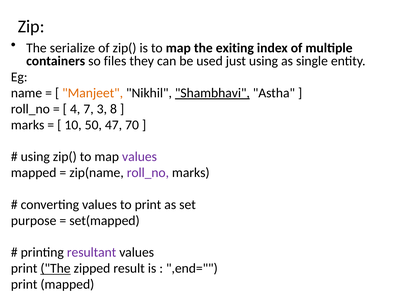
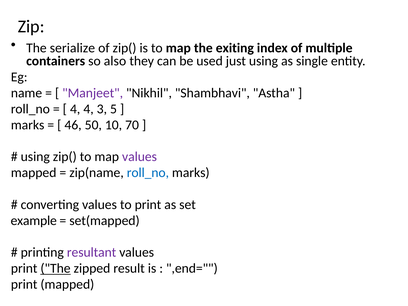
files: files -> also
Manjeet colour: orange -> purple
Shambhavi underline: present -> none
4 7: 7 -> 4
8: 8 -> 5
10: 10 -> 46
47: 47 -> 10
roll_no at (148, 173) colour: purple -> blue
purpose: purpose -> example
